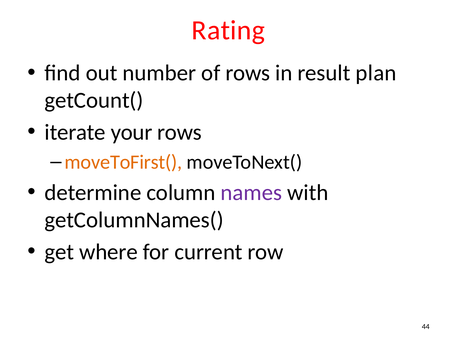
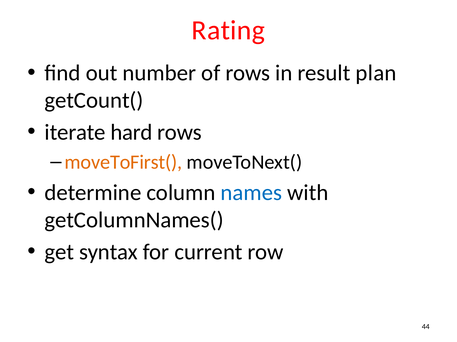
your: your -> hard
names colour: purple -> blue
where: where -> syntax
